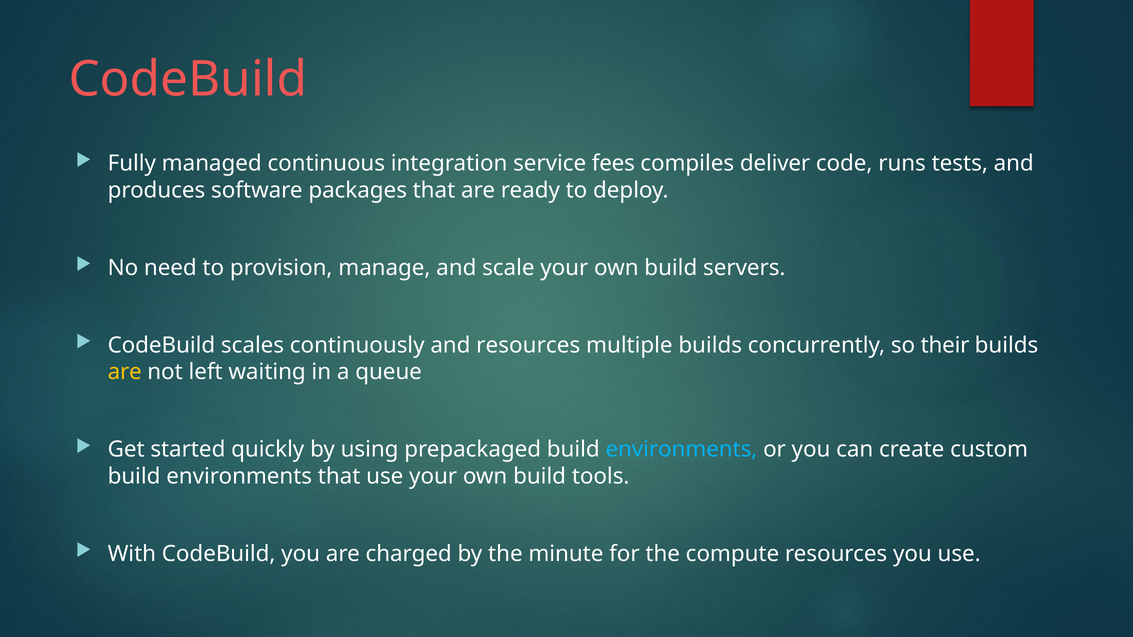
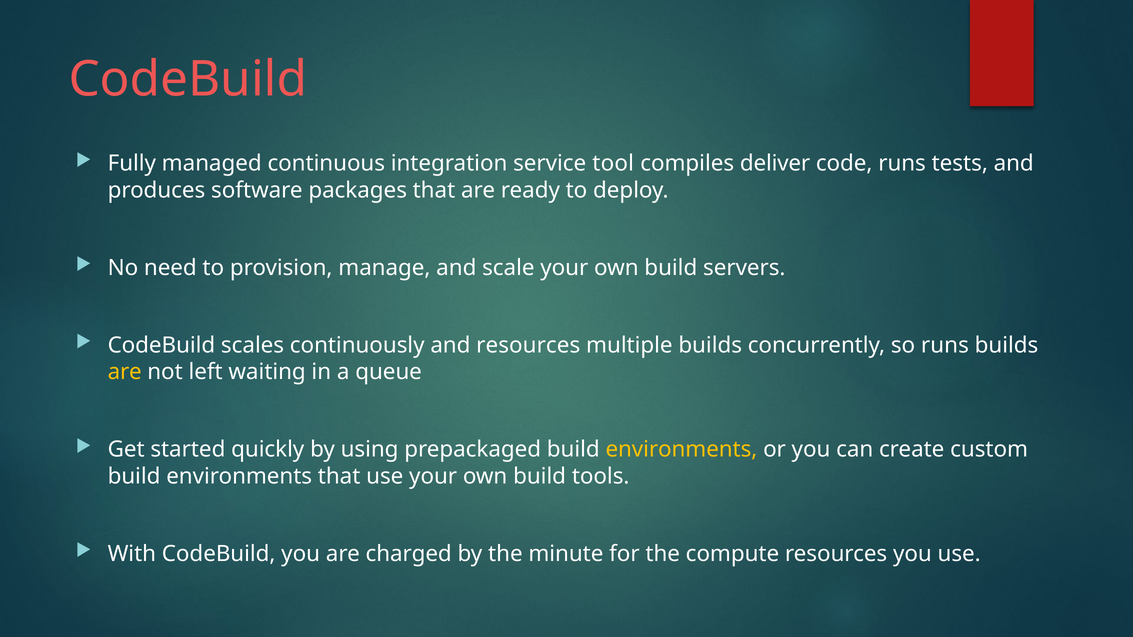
fees: fees -> tool
so their: their -> runs
environments at (681, 450) colour: light blue -> yellow
